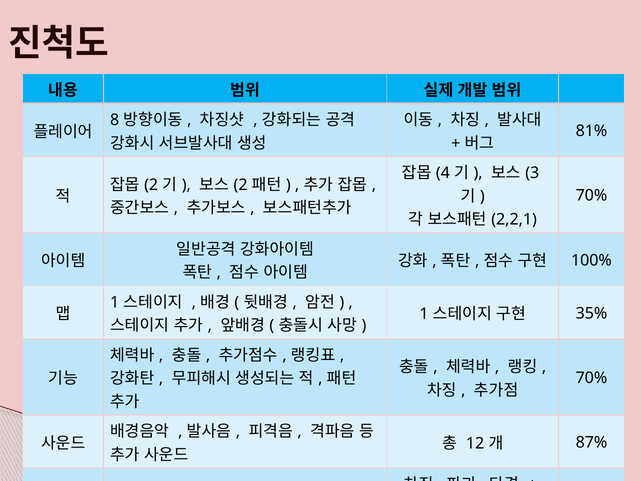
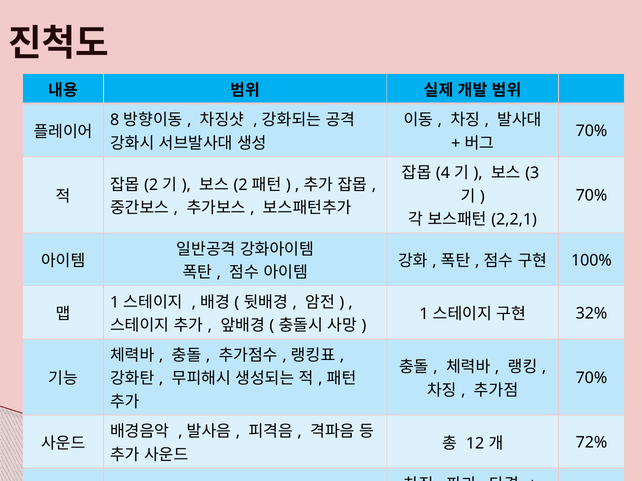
81% at (591, 131): 81% -> 70%
35%: 35% -> 32%
87%: 87% -> 72%
